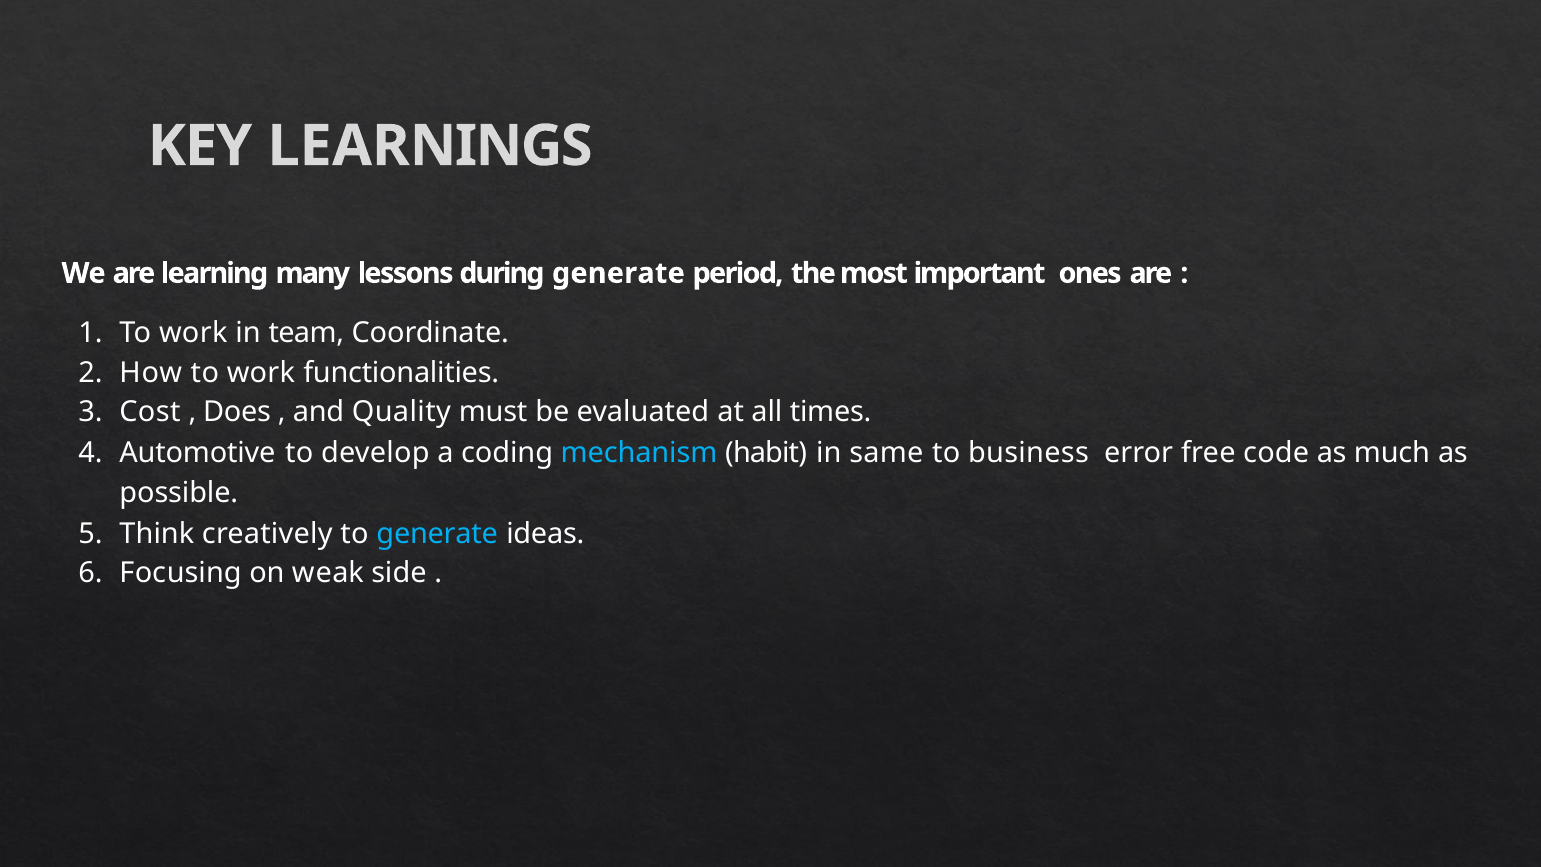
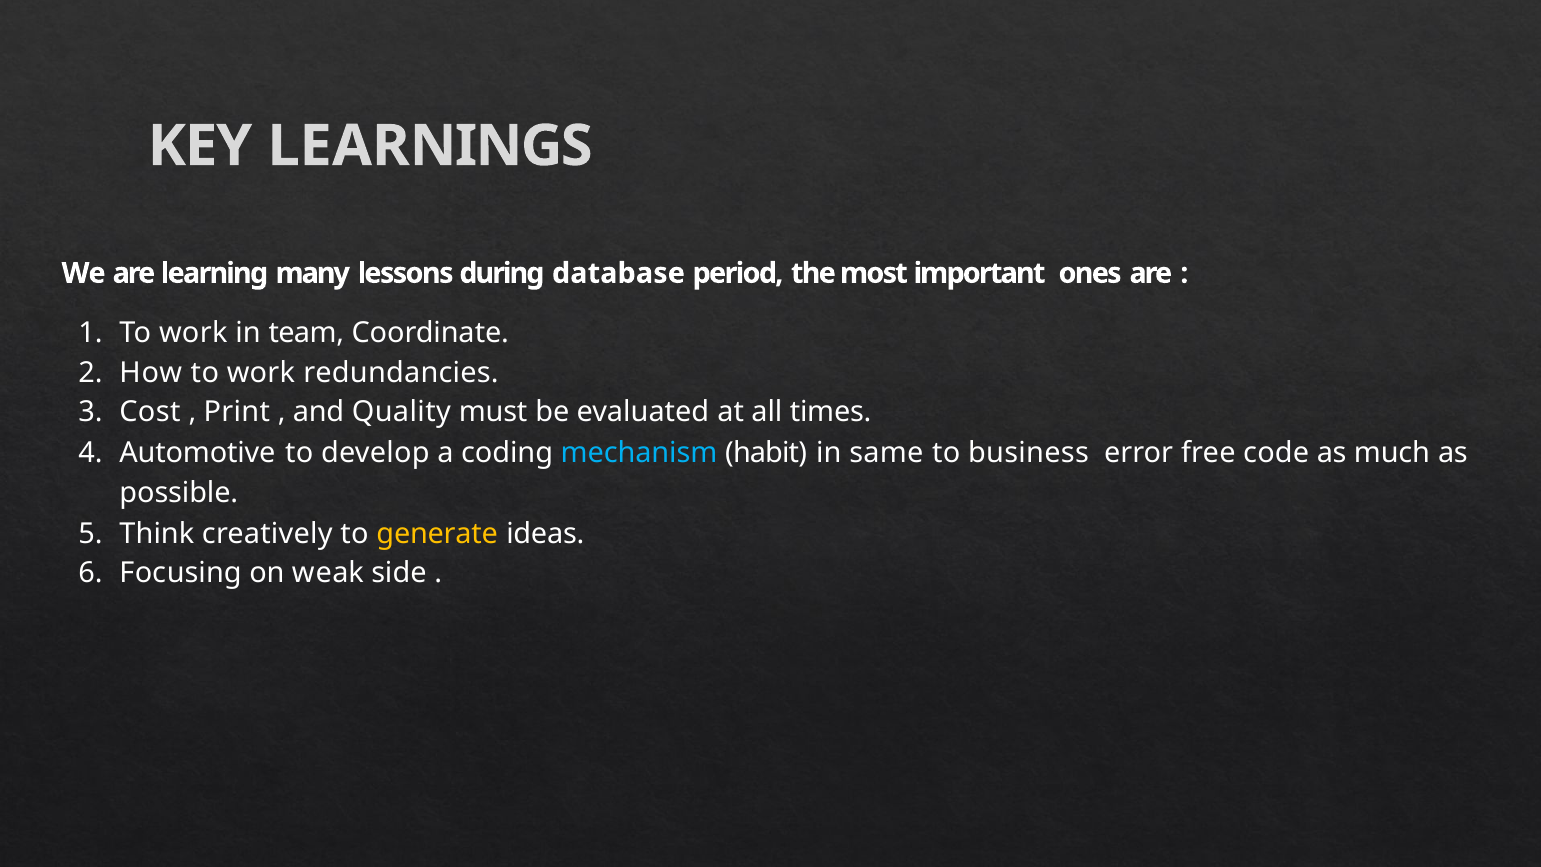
during generate: generate -> database
functionalities: functionalities -> redundancies
Does: Does -> Print
generate at (437, 533) colour: light blue -> yellow
